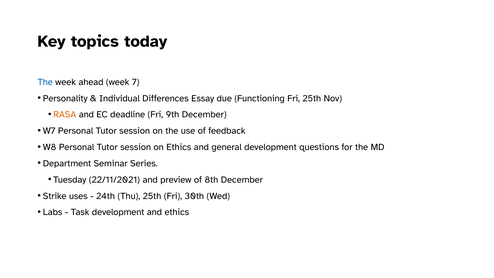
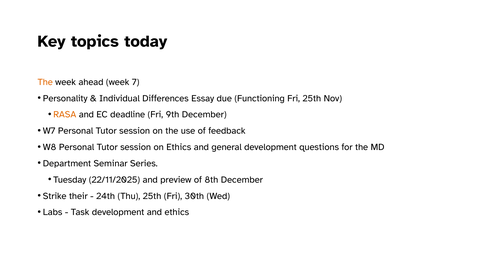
The at (45, 82) colour: blue -> orange
22/11/2021: 22/11/2021 -> 22/11/2025
uses: uses -> their
